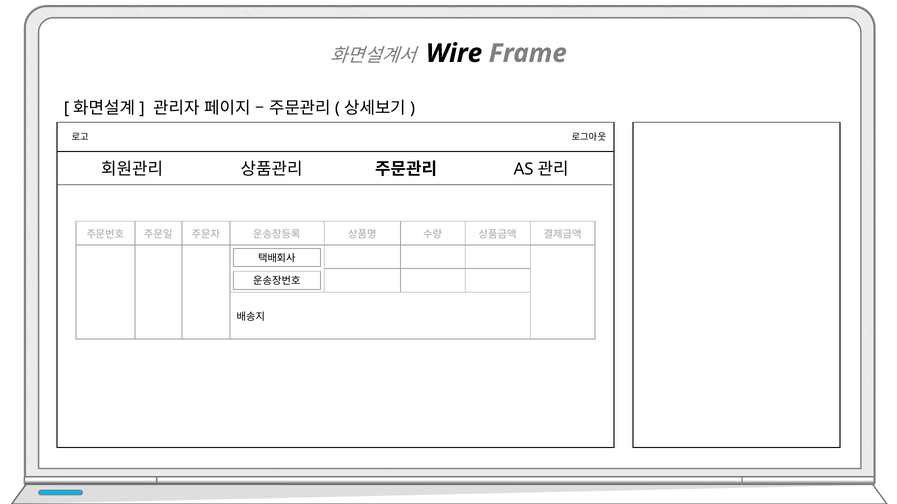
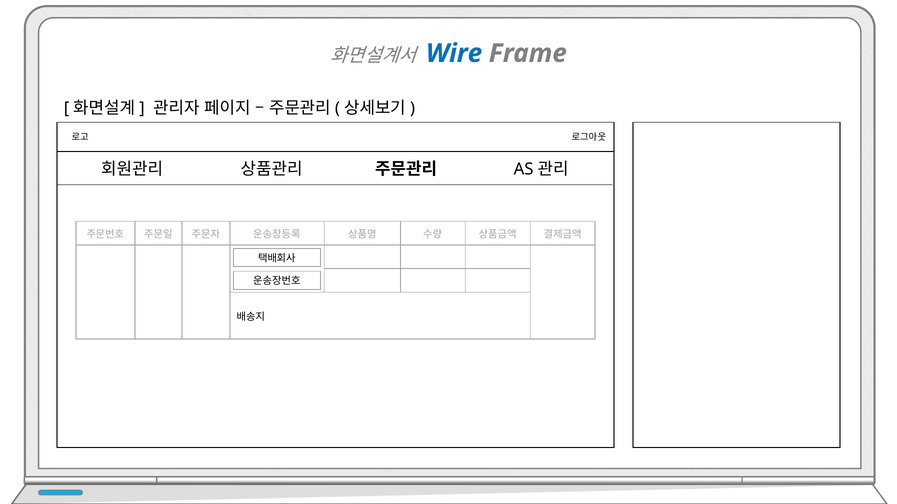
Wire colour: black -> blue
